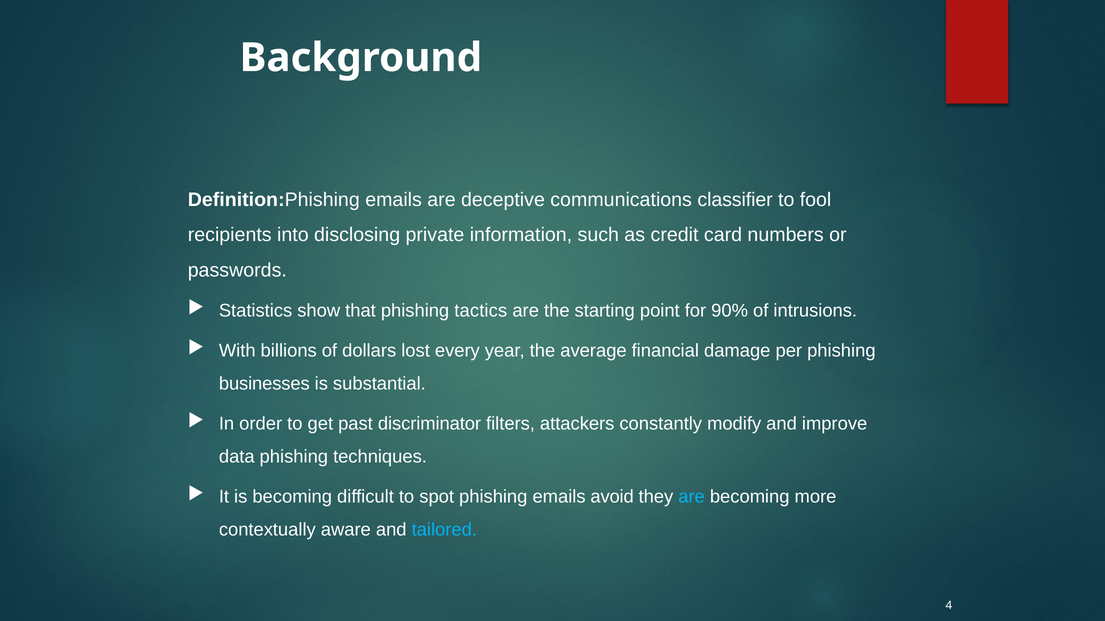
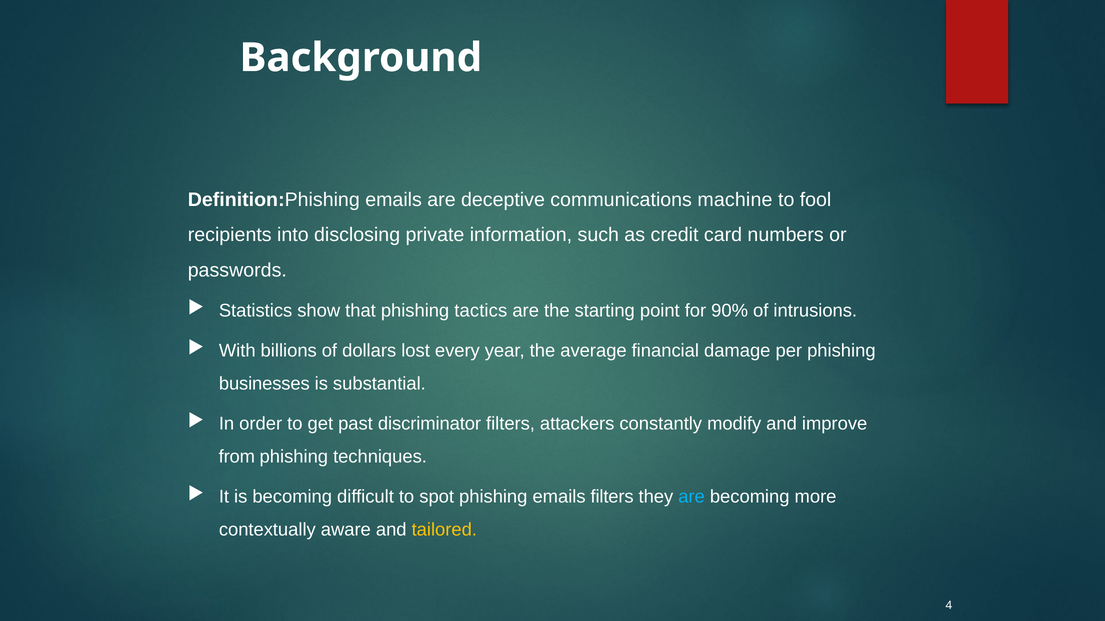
classifier: classifier -> machine
data: data -> from
emails avoid: avoid -> filters
tailored colour: light blue -> yellow
